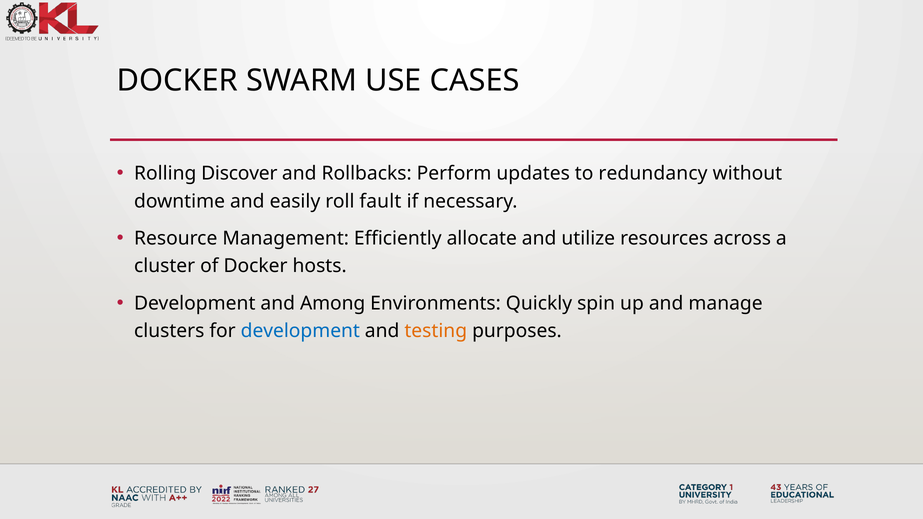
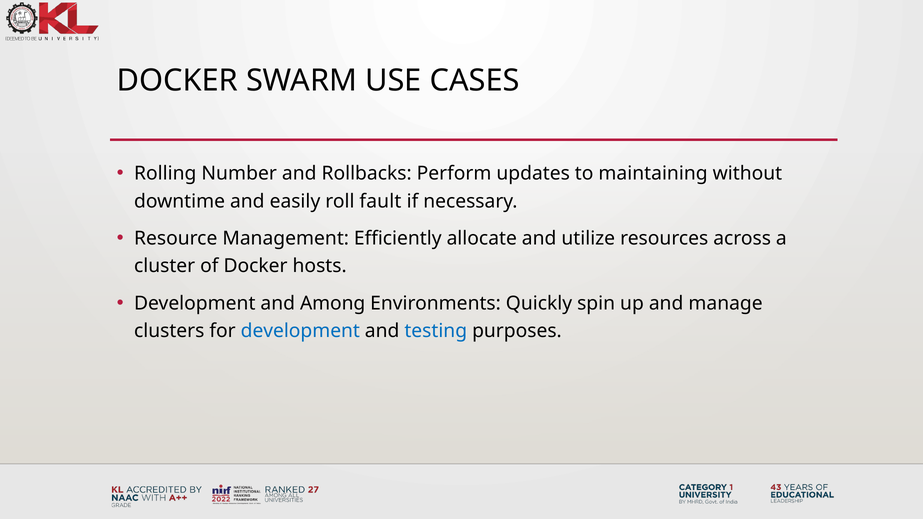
Discover: Discover -> Number
redundancy: redundancy -> maintaining
testing colour: orange -> blue
